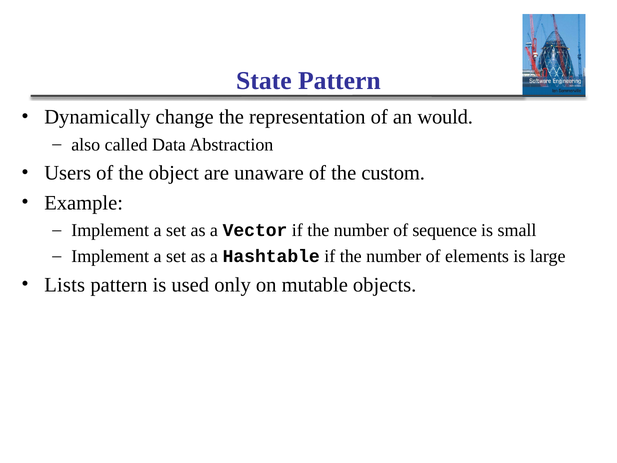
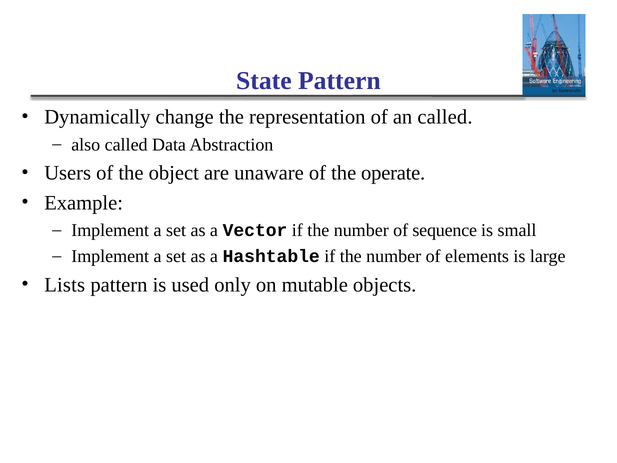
an would: would -> called
custom: custom -> operate
